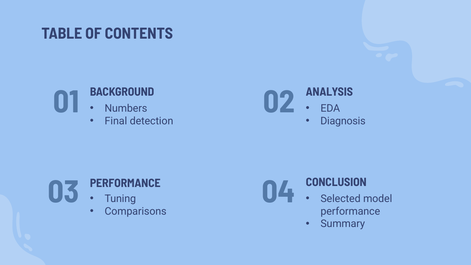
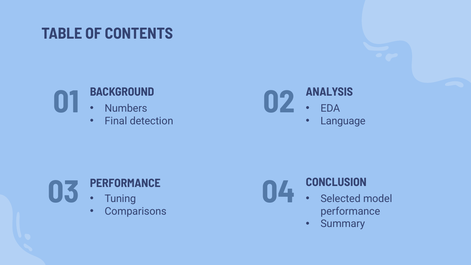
Diagnosis: Diagnosis -> Language
